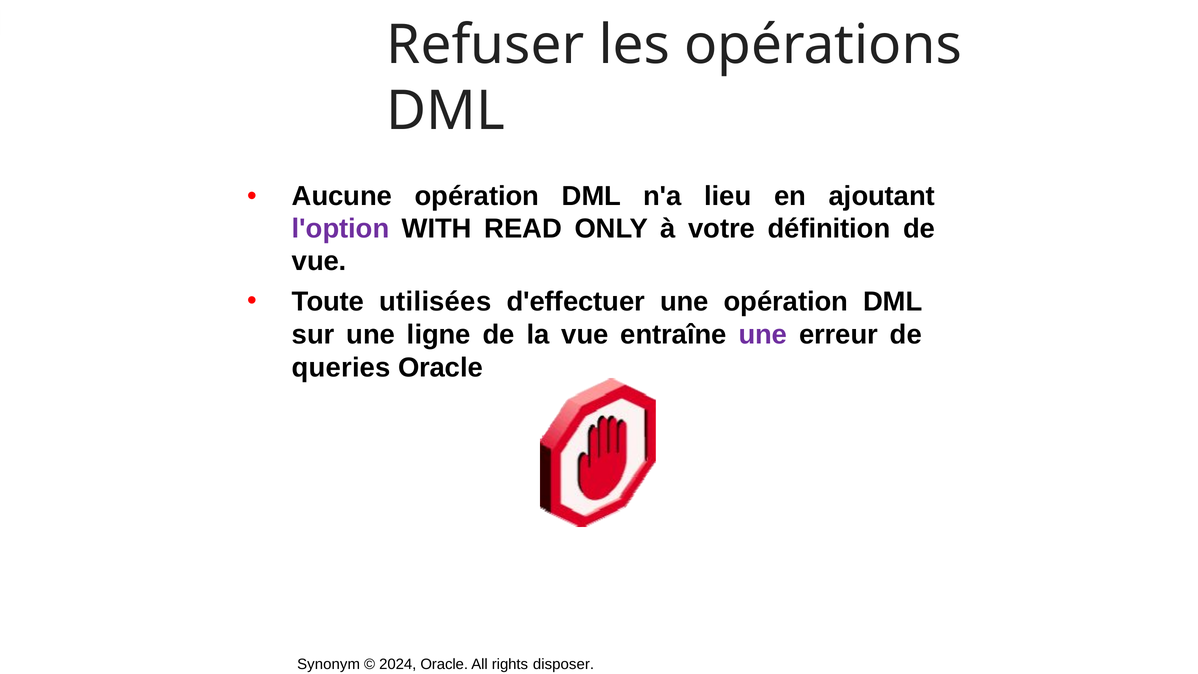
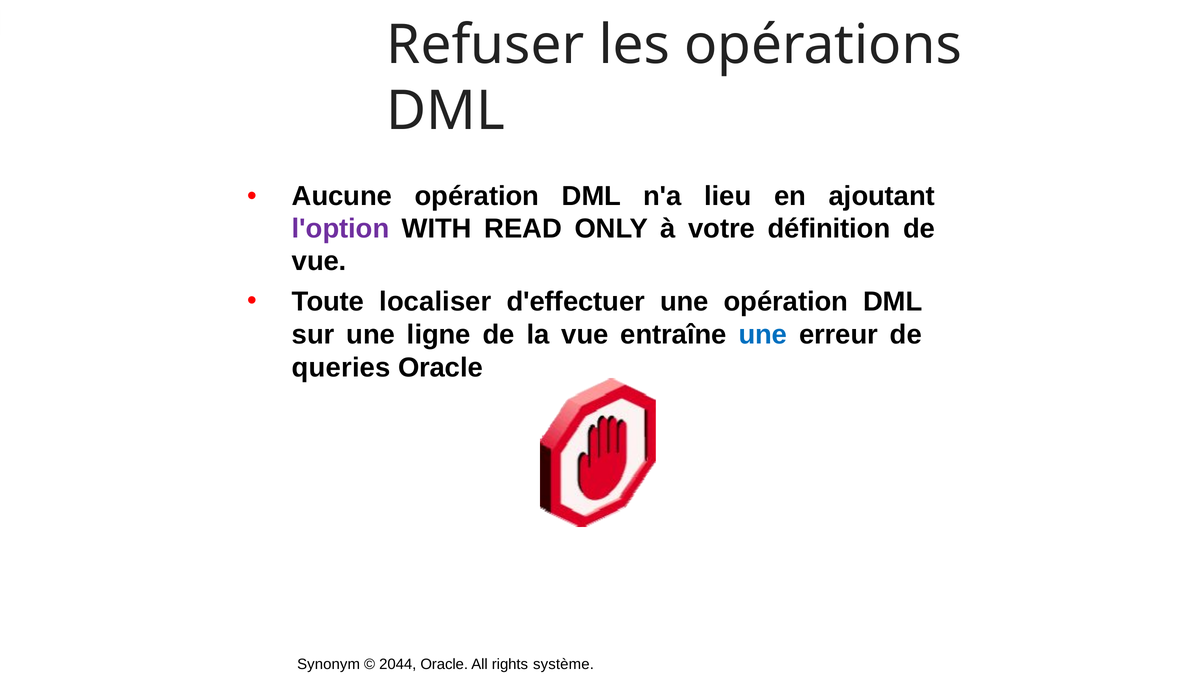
utilisées: utilisées -> localiser
une at (763, 335) colour: purple -> blue
2024: 2024 -> 2044
disposer: disposer -> système
